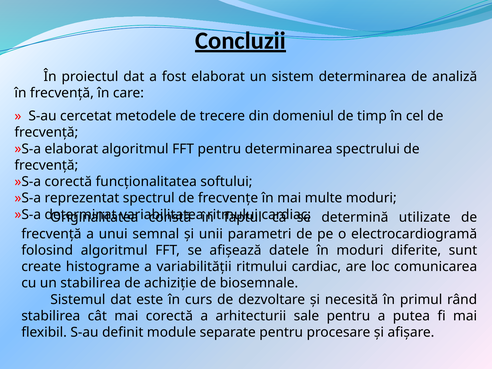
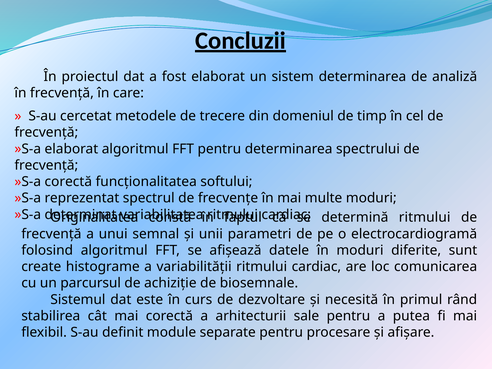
determină utilizate: utilizate -> ritmului
un stabilirea: stabilirea -> parcursul
